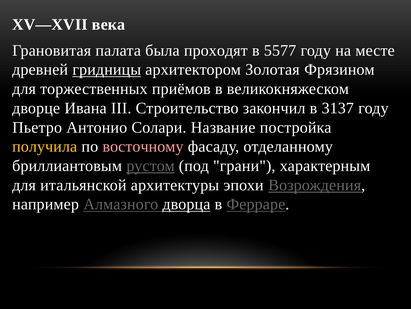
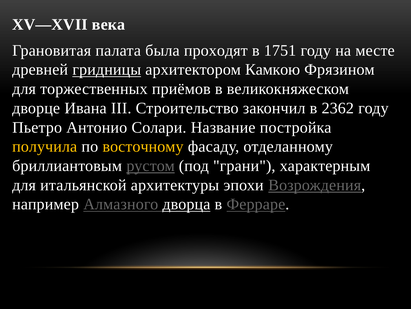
5577: 5577 -> 1751
Золотая: Золотая -> Камкою
3137: 3137 -> 2362
восточному colour: pink -> yellow
